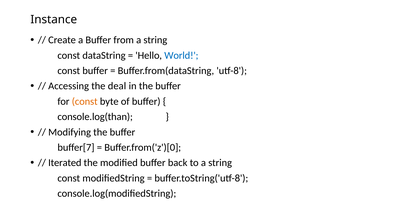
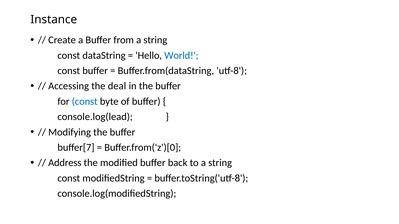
const at (85, 102) colour: orange -> blue
console.log(than: console.log(than -> console.log(lead
Iterated: Iterated -> Address
